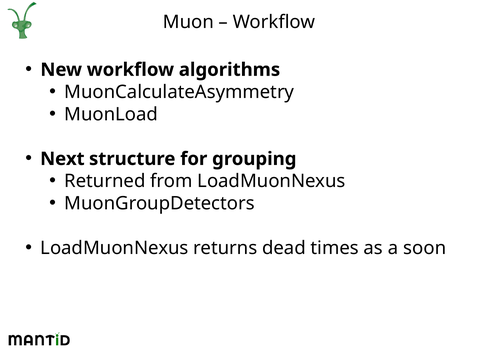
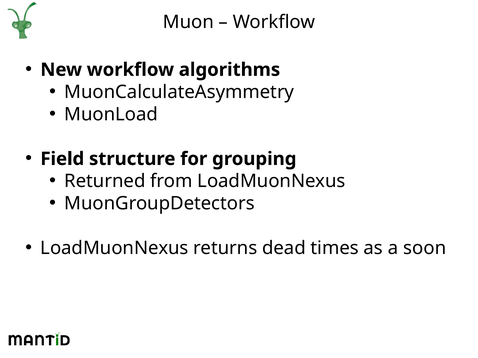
Next: Next -> Field
